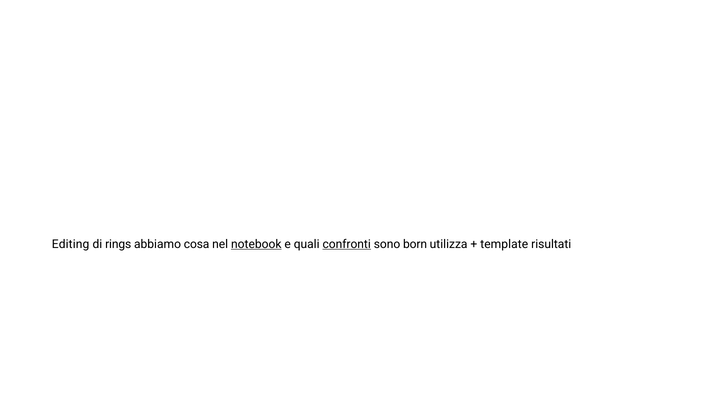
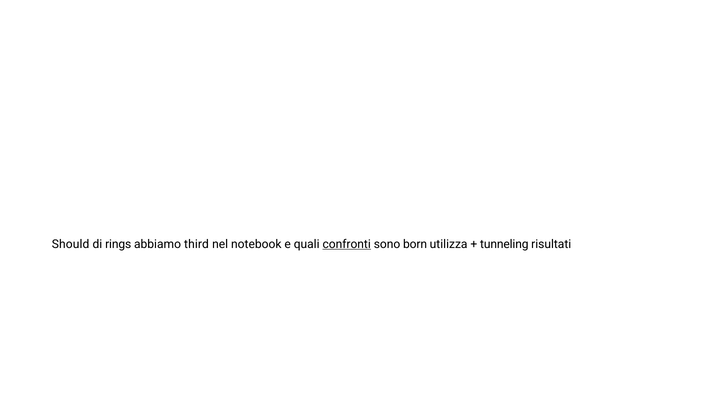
Editing: Editing -> Should
cosa: cosa -> third
notebook underline: present -> none
template: template -> tunneling
